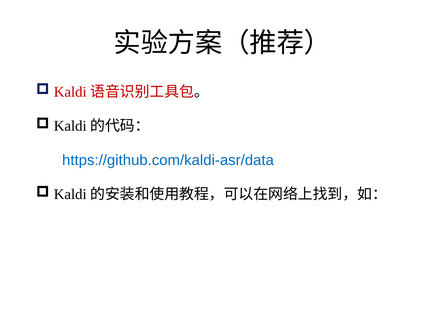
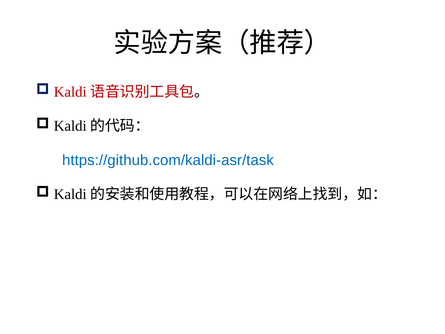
https://github.com/kaldi-asr/data: https://github.com/kaldi-asr/data -> https://github.com/kaldi-asr/task
